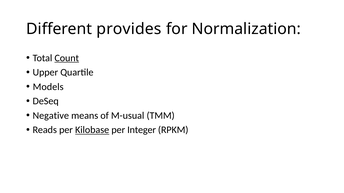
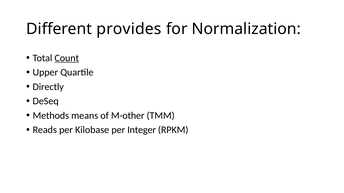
Models: Models -> Directly
Negative: Negative -> Methods
M-usual: M-usual -> M-other
Kilobase underline: present -> none
